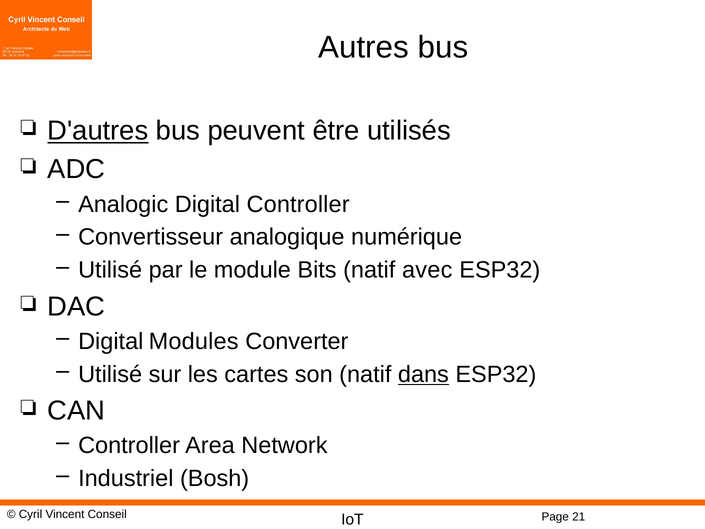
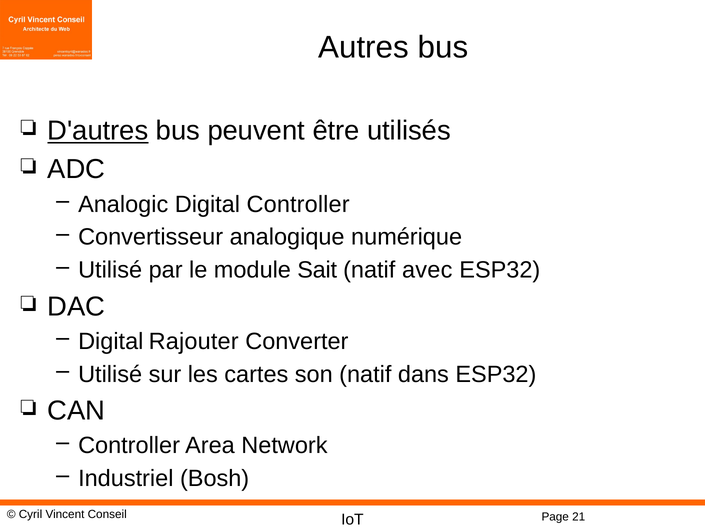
Bits: Bits -> Sait
Modules: Modules -> Rajouter
dans underline: present -> none
